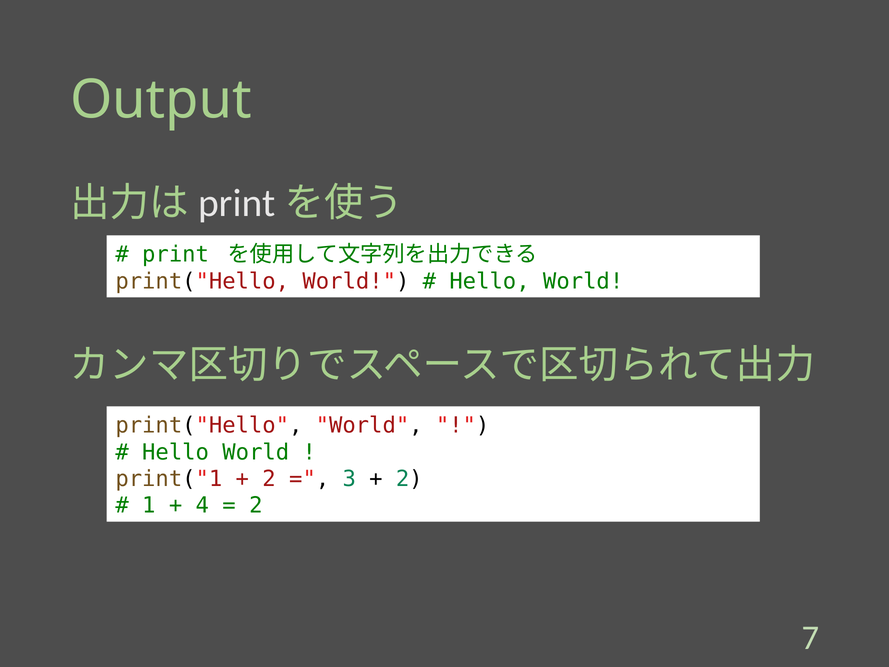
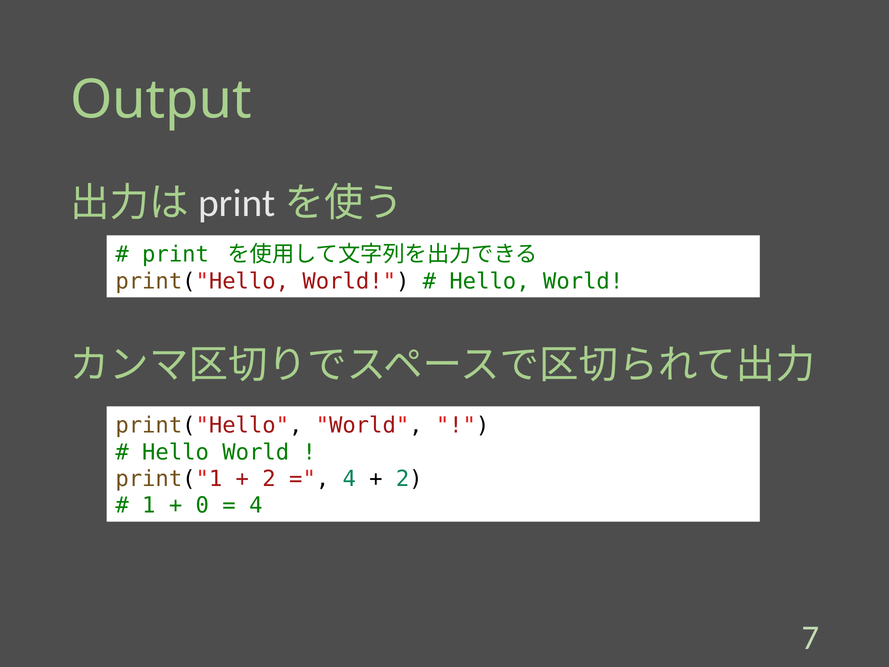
3 at (349, 479): 3 -> 4
4: 4 -> 0
2 at (256, 505): 2 -> 4
